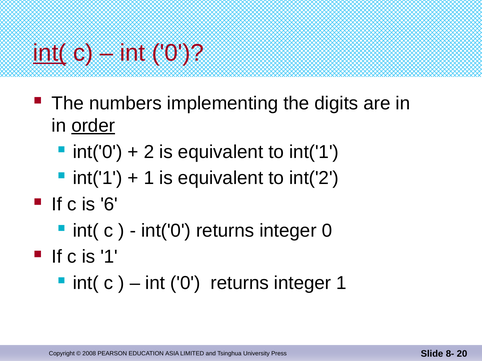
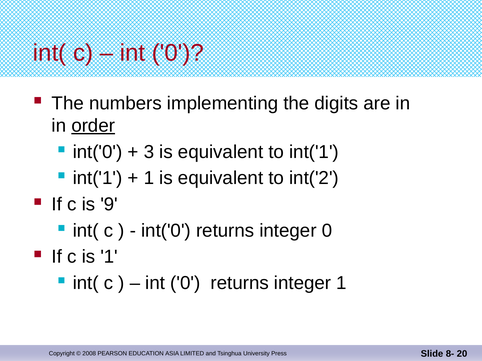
int( at (50, 53) underline: present -> none
2: 2 -> 3
6: 6 -> 9
